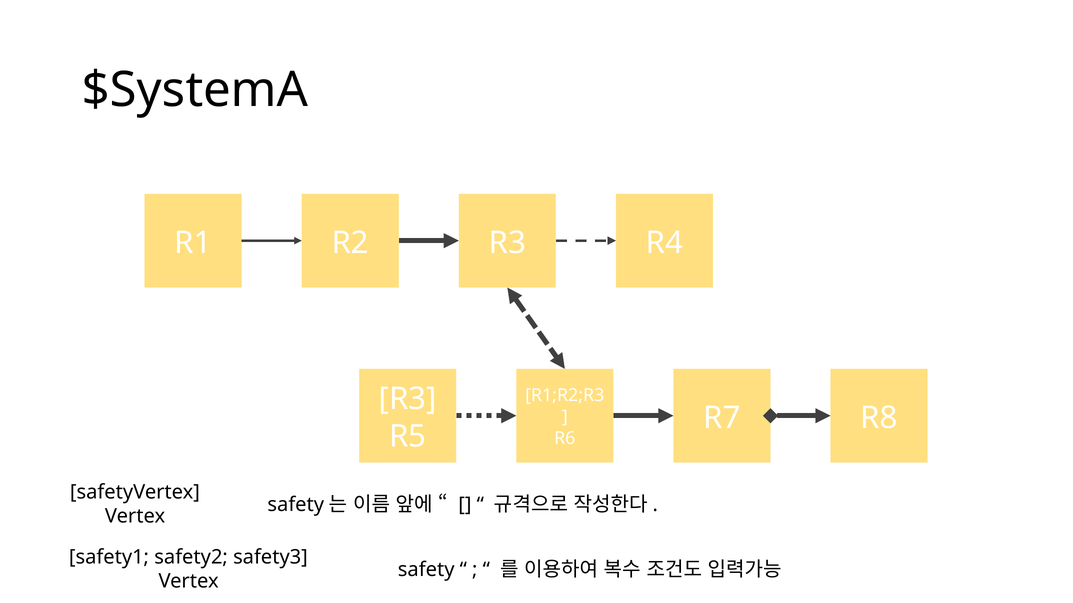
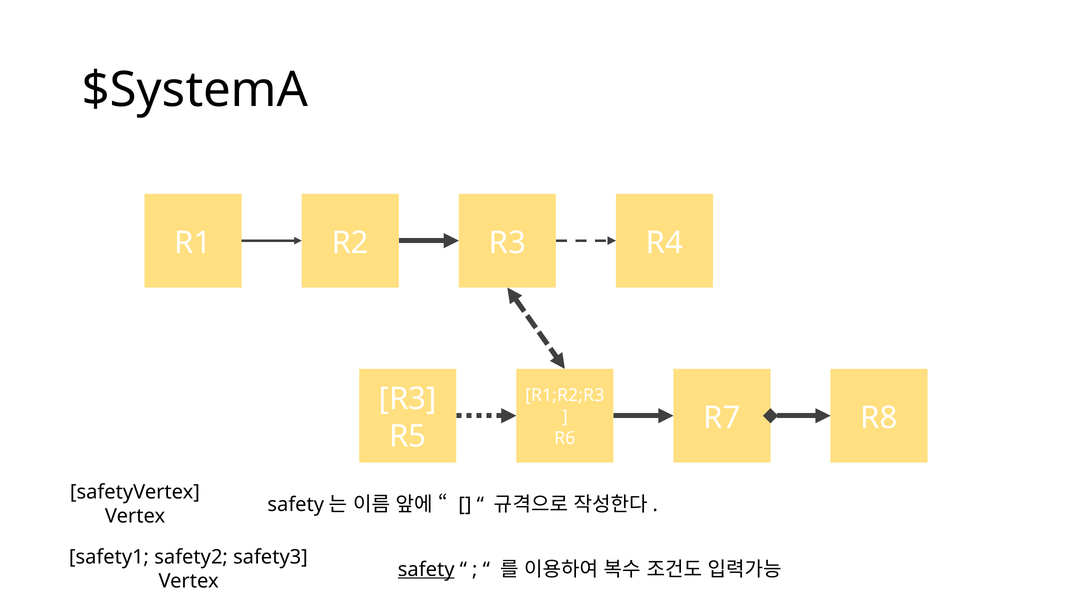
safety underline: none -> present
